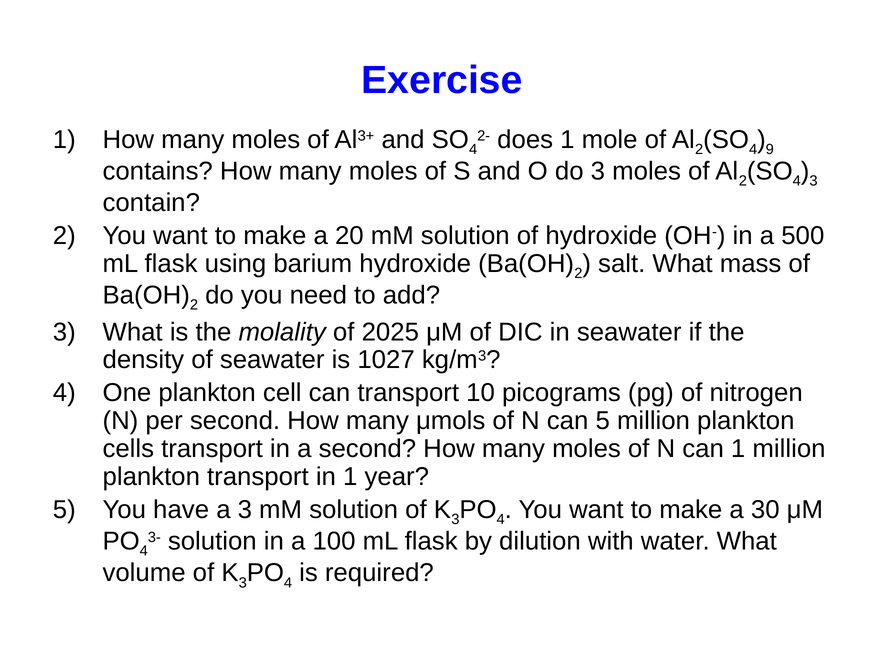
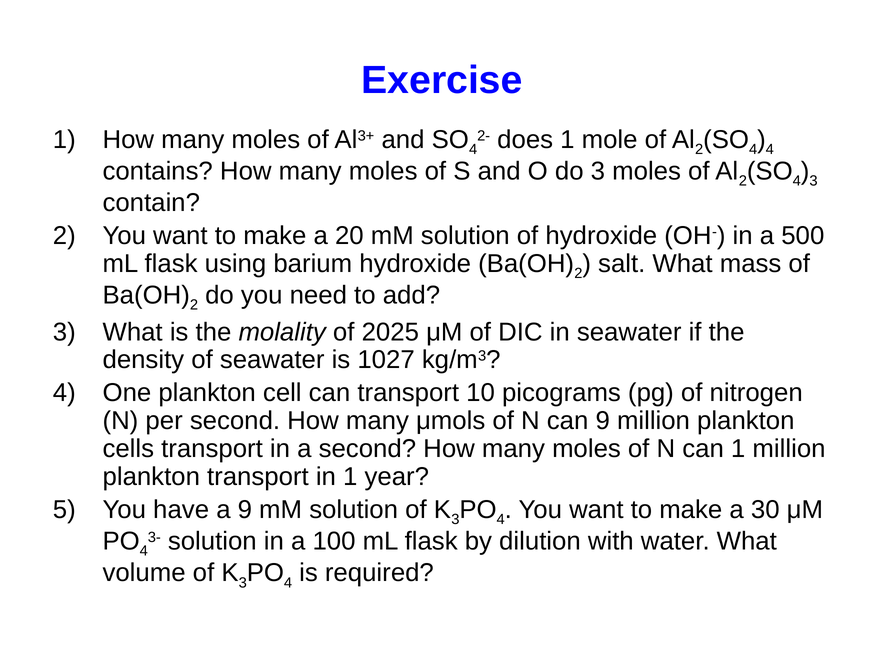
9 at (770, 150): 9 -> 4
can 5: 5 -> 9
a 3: 3 -> 9
